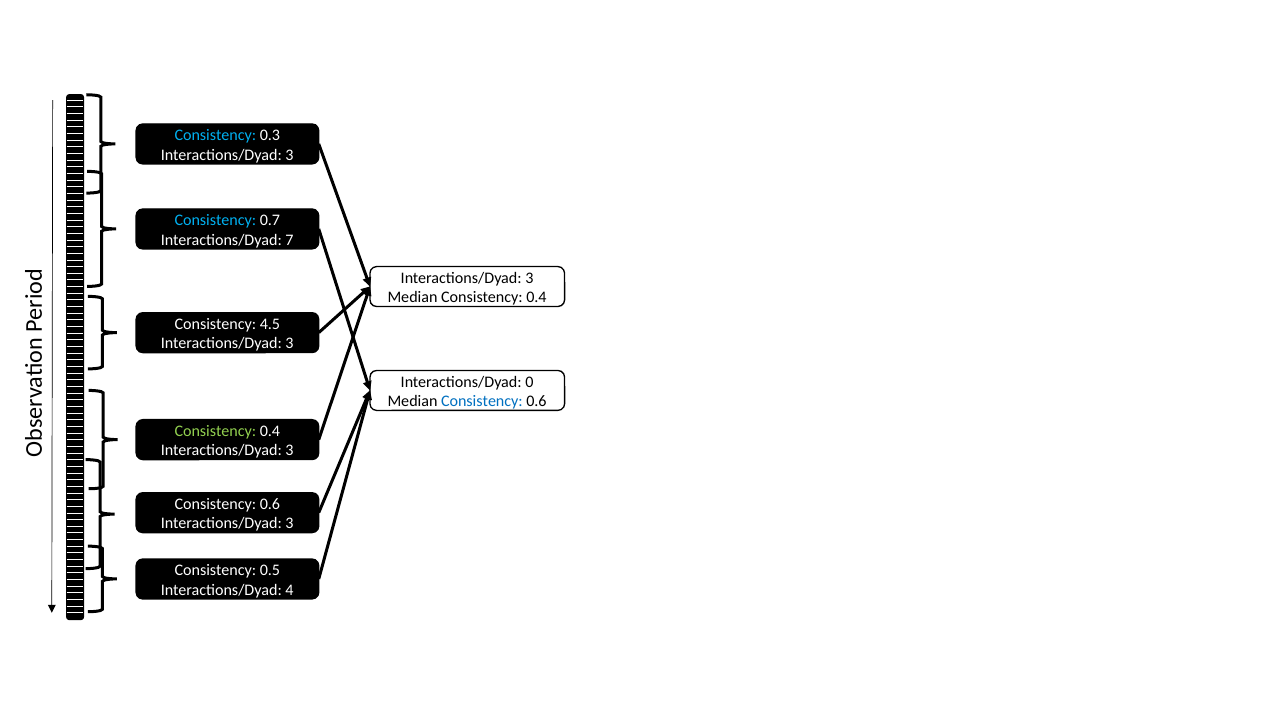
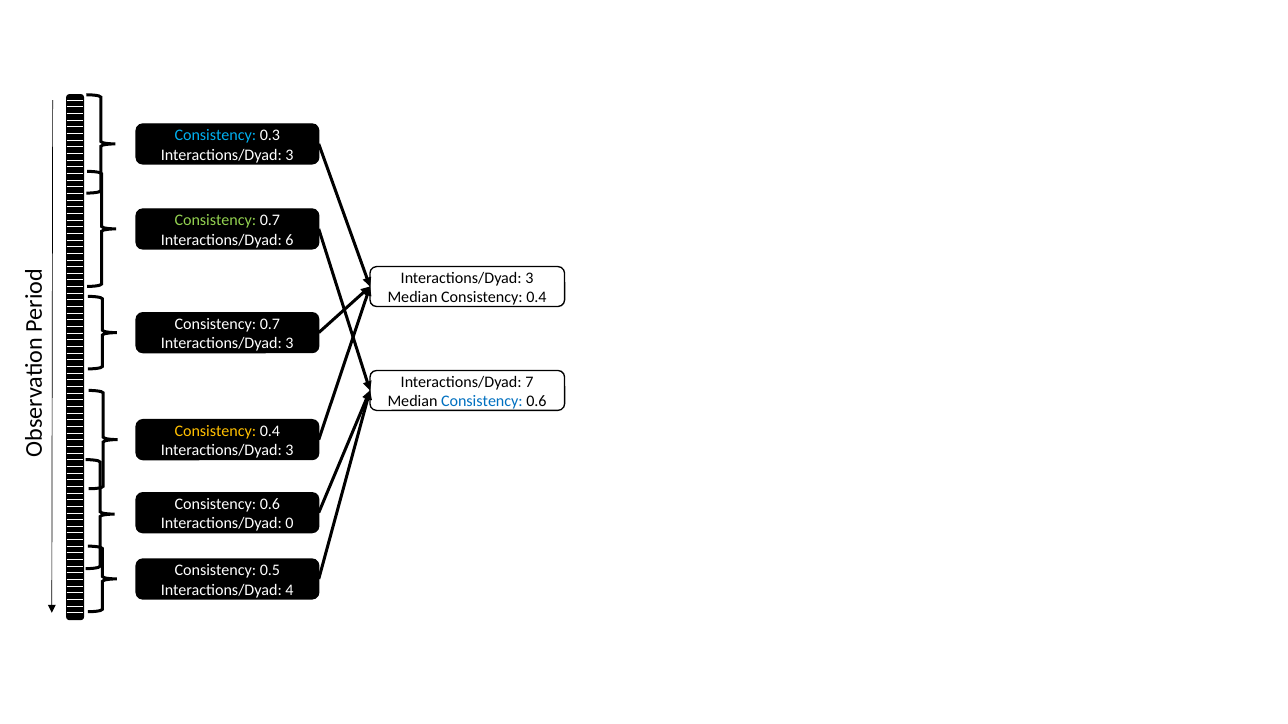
Consistency at (215, 221) colour: light blue -> light green
7: 7 -> 6
4.5 at (270, 324): 4.5 -> 0.7
0: 0 -> 7
Consistency at (215, 431) colour: light green -> yellow
3 at (290, 524): 3 -> 0
